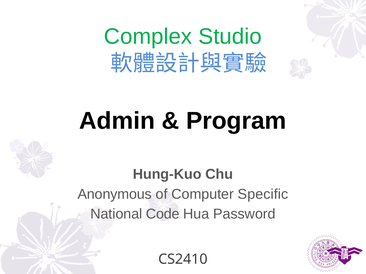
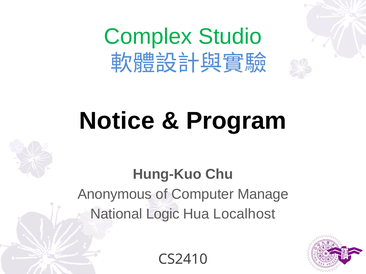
Admin: Admin -> Notice
Specific: Specific -> Manage
Code: Code -> Logic
Password: Password -> Localhost
